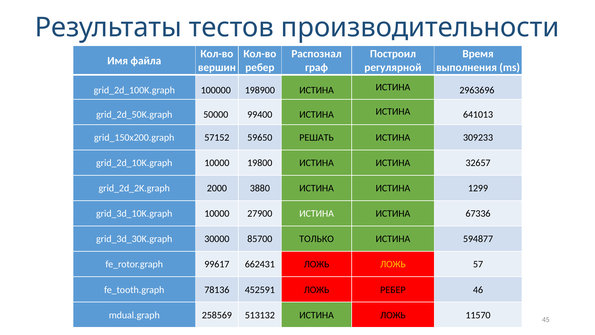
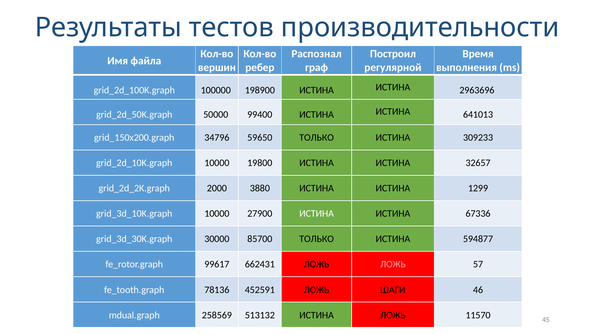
57152: 57152 -> 34796
59650 РЕШАТЬ: РЕШАТЬ -> ТОЛЬКО
ЛОЖЬ at (393, 264) colour: yellow -> pink
ЛОЖЬ РЕБЕР: РЕБЕР -> ШАГИ
